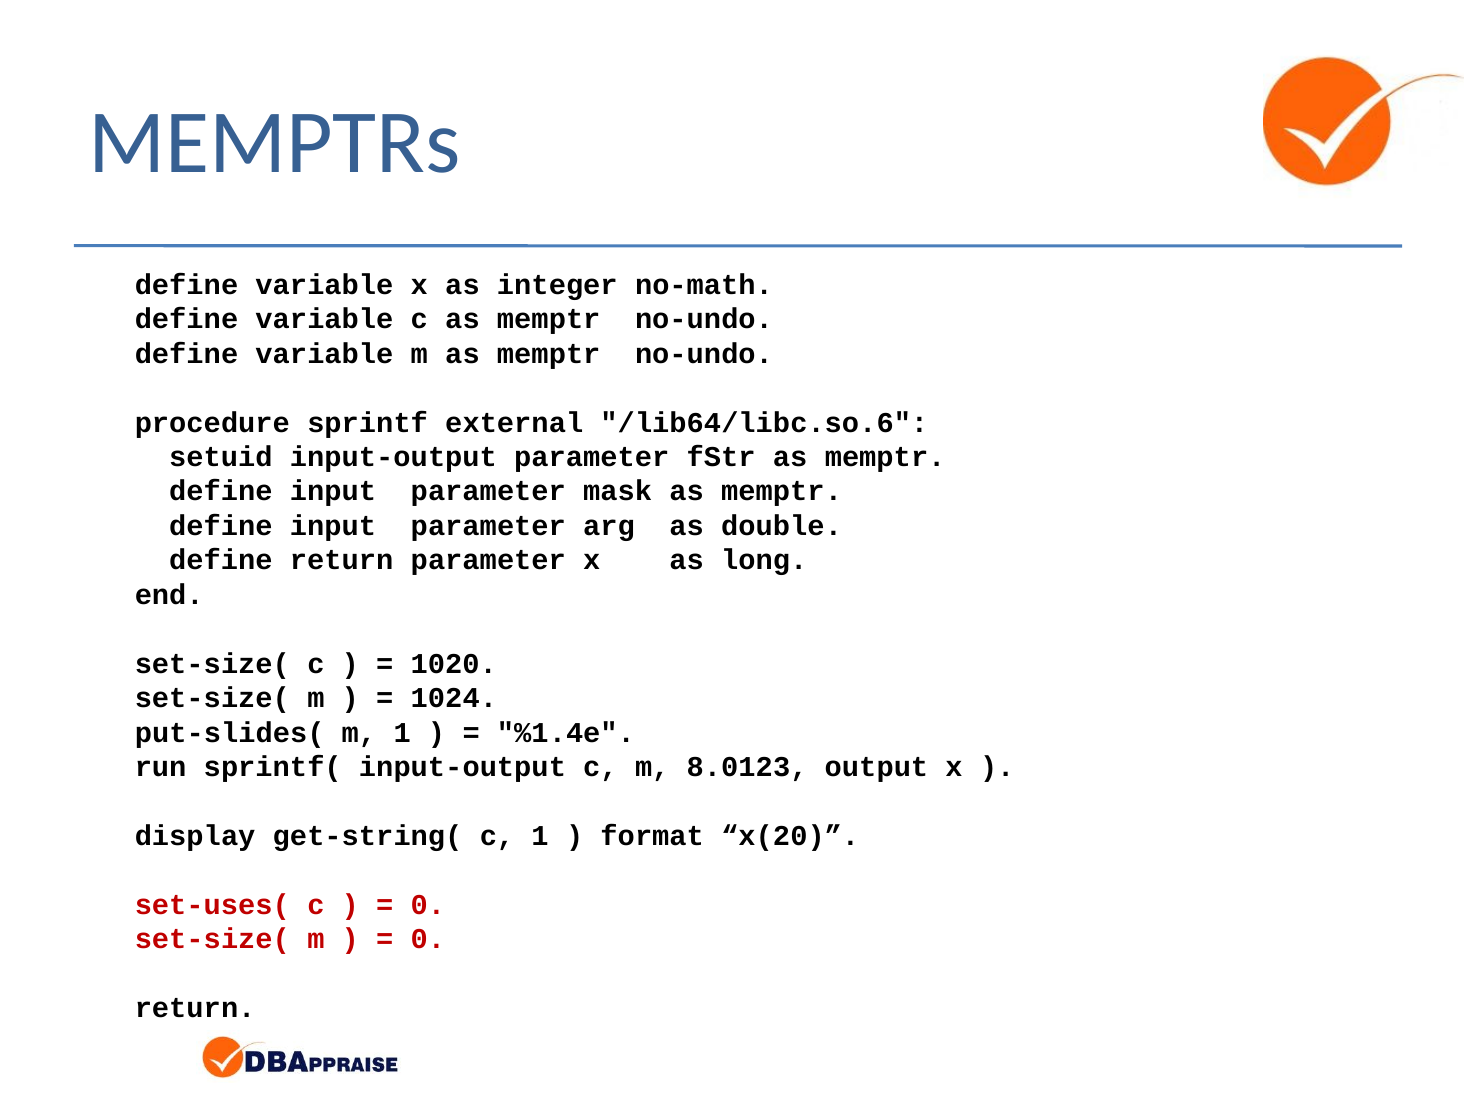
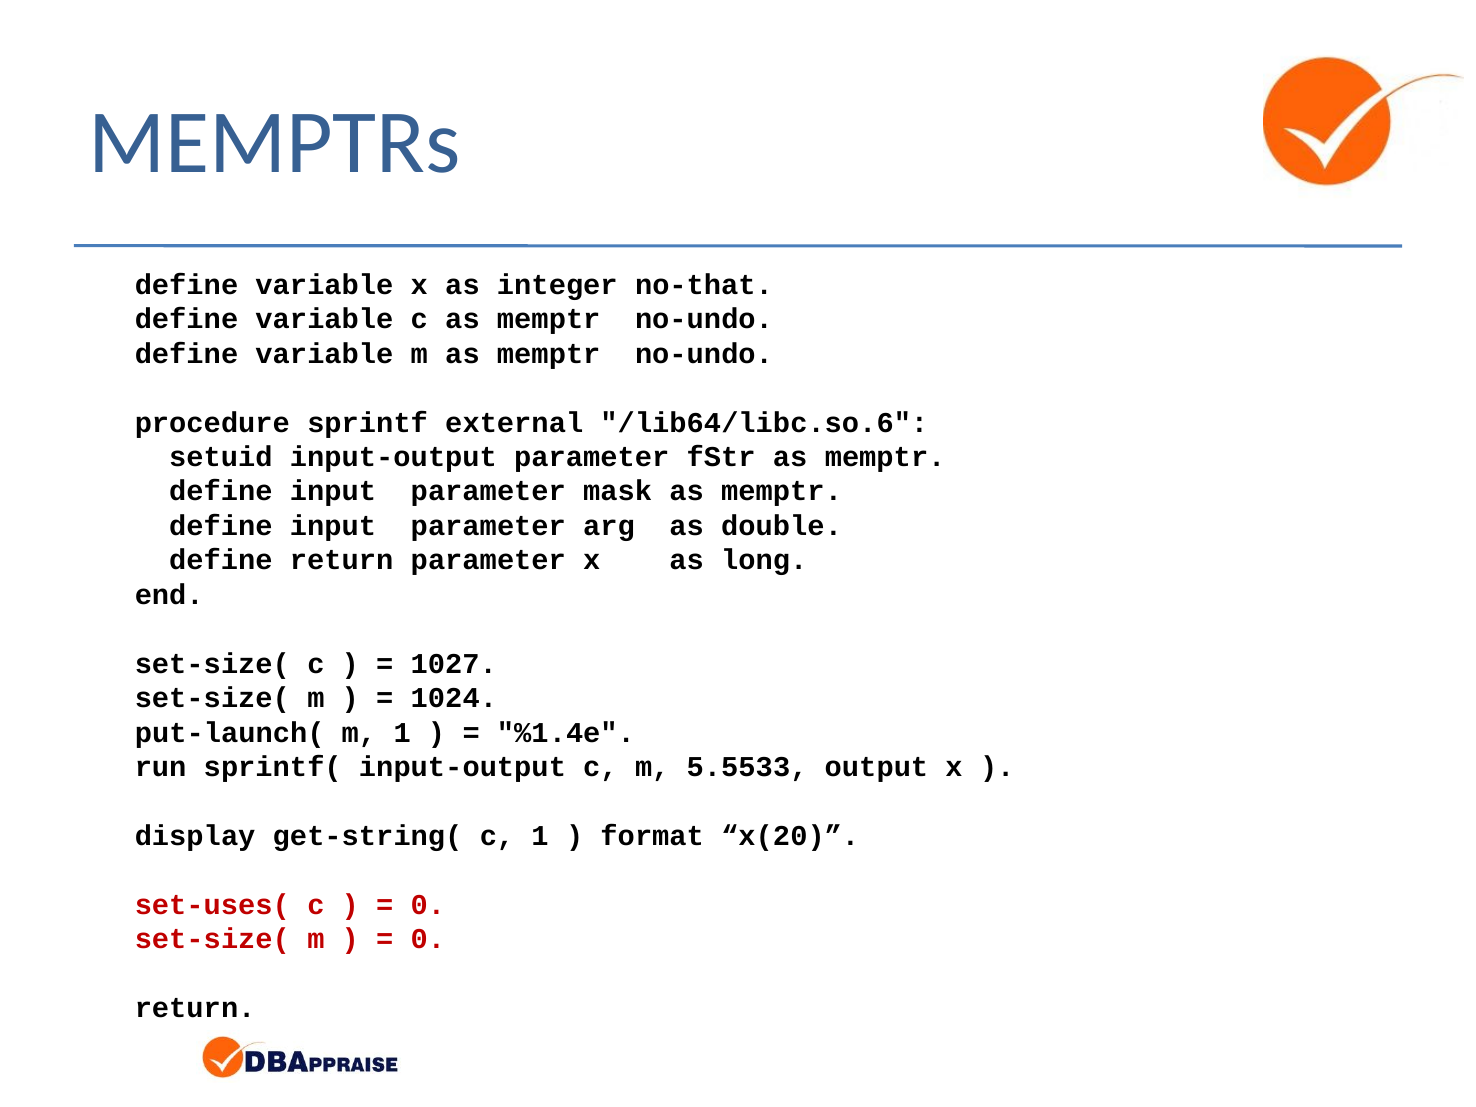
no-math: no-math -> no-that
1020: 1020 -> 1027
put-slides(: put-slides( -> put-launch(
8.0123: 8.0123 -> 5.5533
